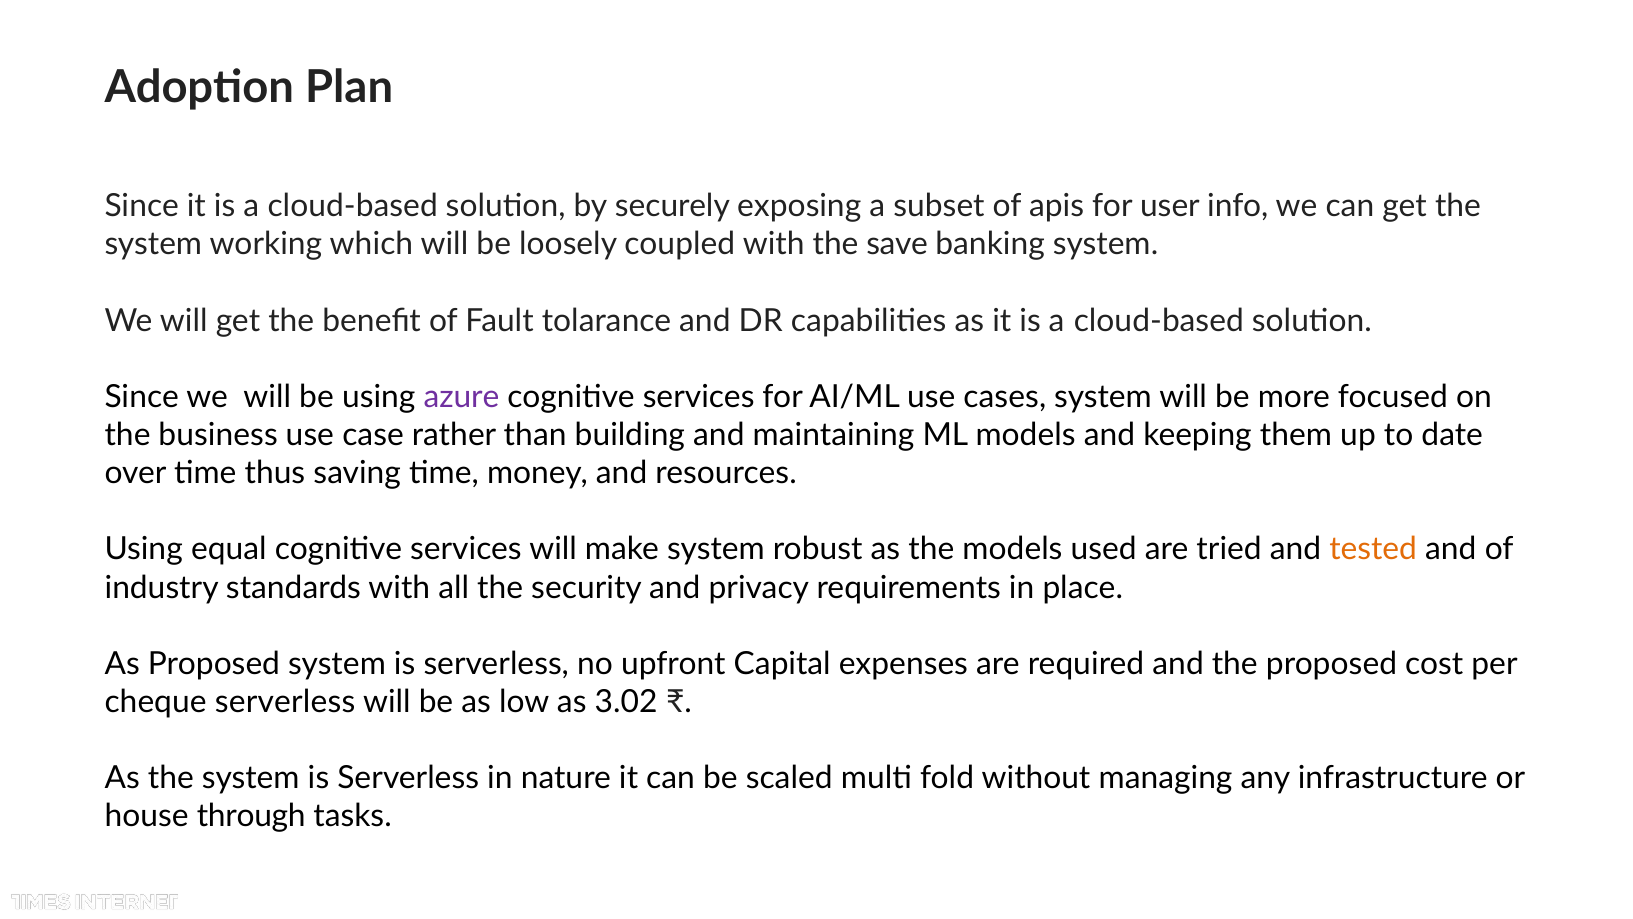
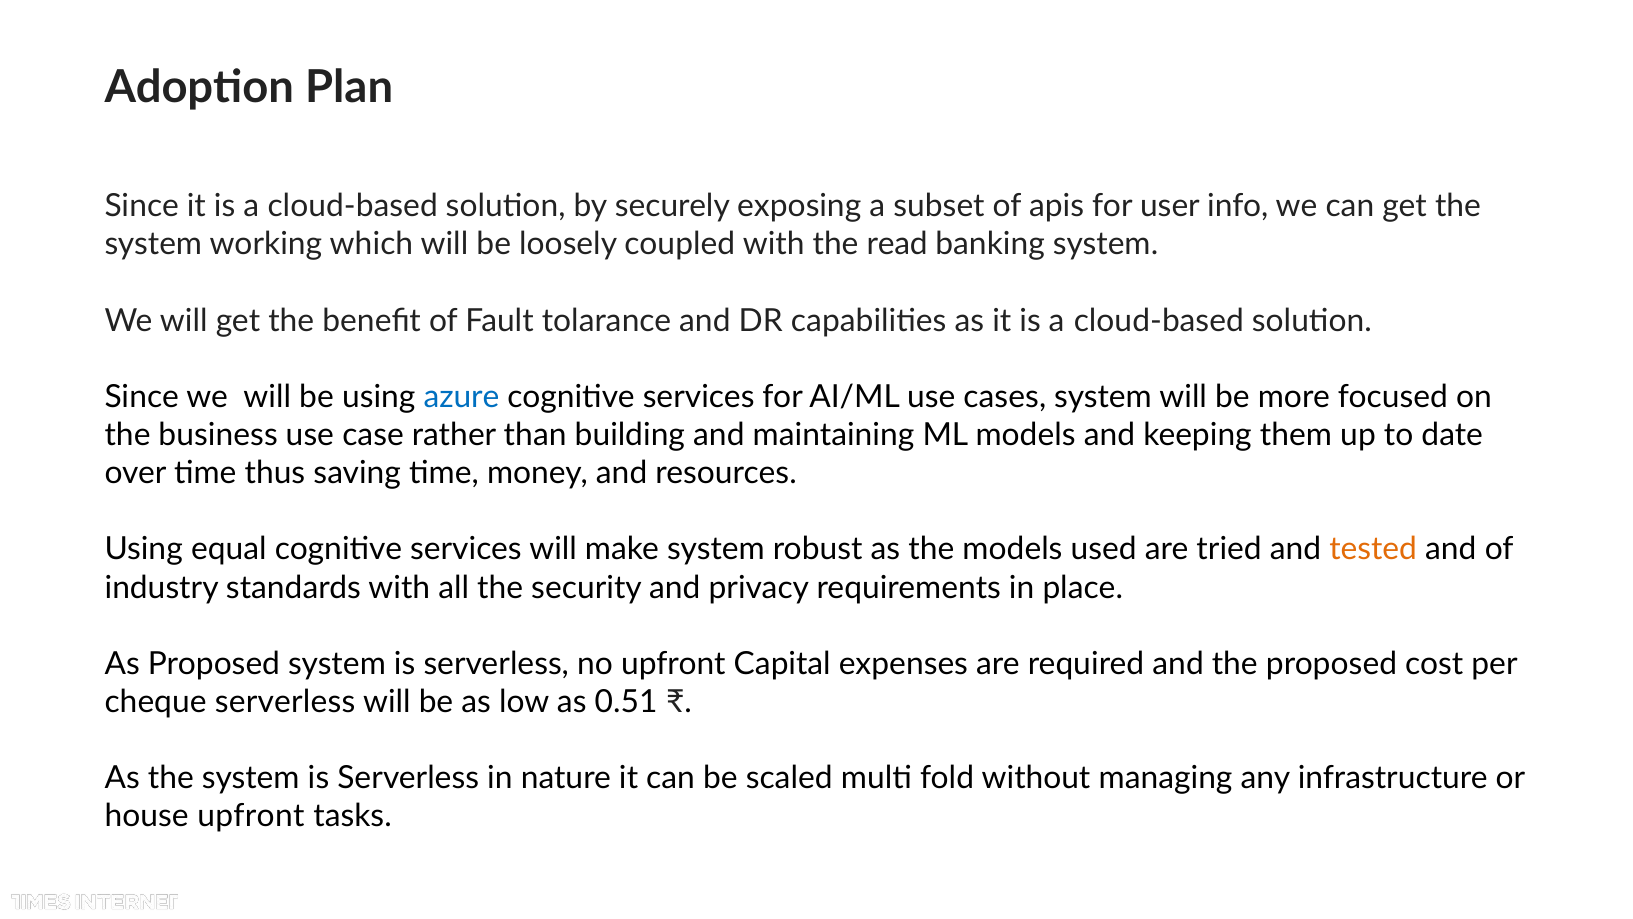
save: save -> read
azure colour: purple -> blue
3.02: 3.02 -> 0.51
house through: through -> upfront
